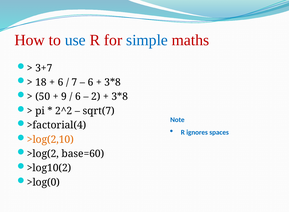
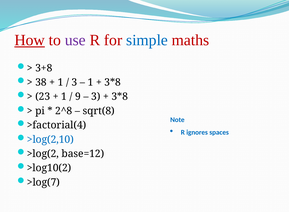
How underline: none -> present
use colour: blue -> purple
3+7: 3+7 -> 3+8
18: 18 -> 38
6 at (60, 82): 6 -> 1
7 at (74, 82): 7 -> 3
6 at (91, 82): 6 -> 1
50: 50 -> 23
9 at (64, 96): 9 -> 1
6 at (78, 96): 6 -> 9
2 at (96, 96): 2 -> 3
2^2: 2^2 -> 2^8
sqrt(7: sqrt(7 -> sqrt(8
>log(2,10 colour: orange -> blue
base=60: base=60 -> base=12
>log(0: >log(0 -> >log(7
